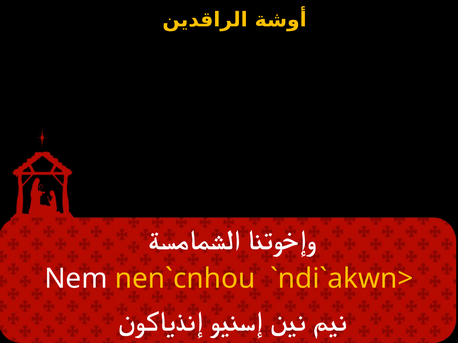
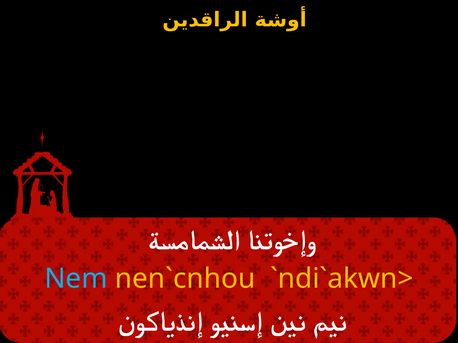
Nem colour: white -> light blue
